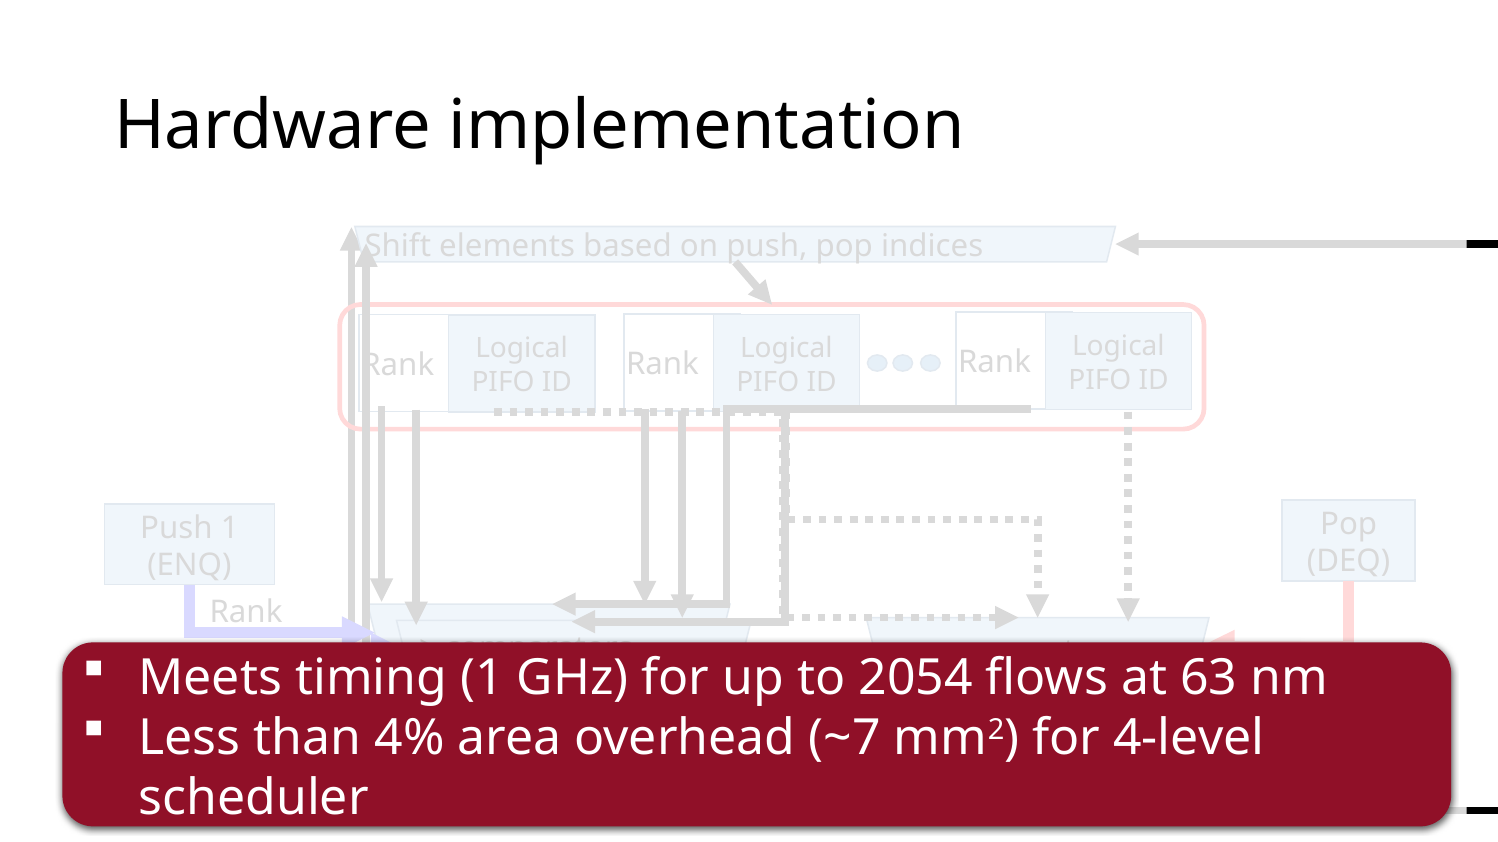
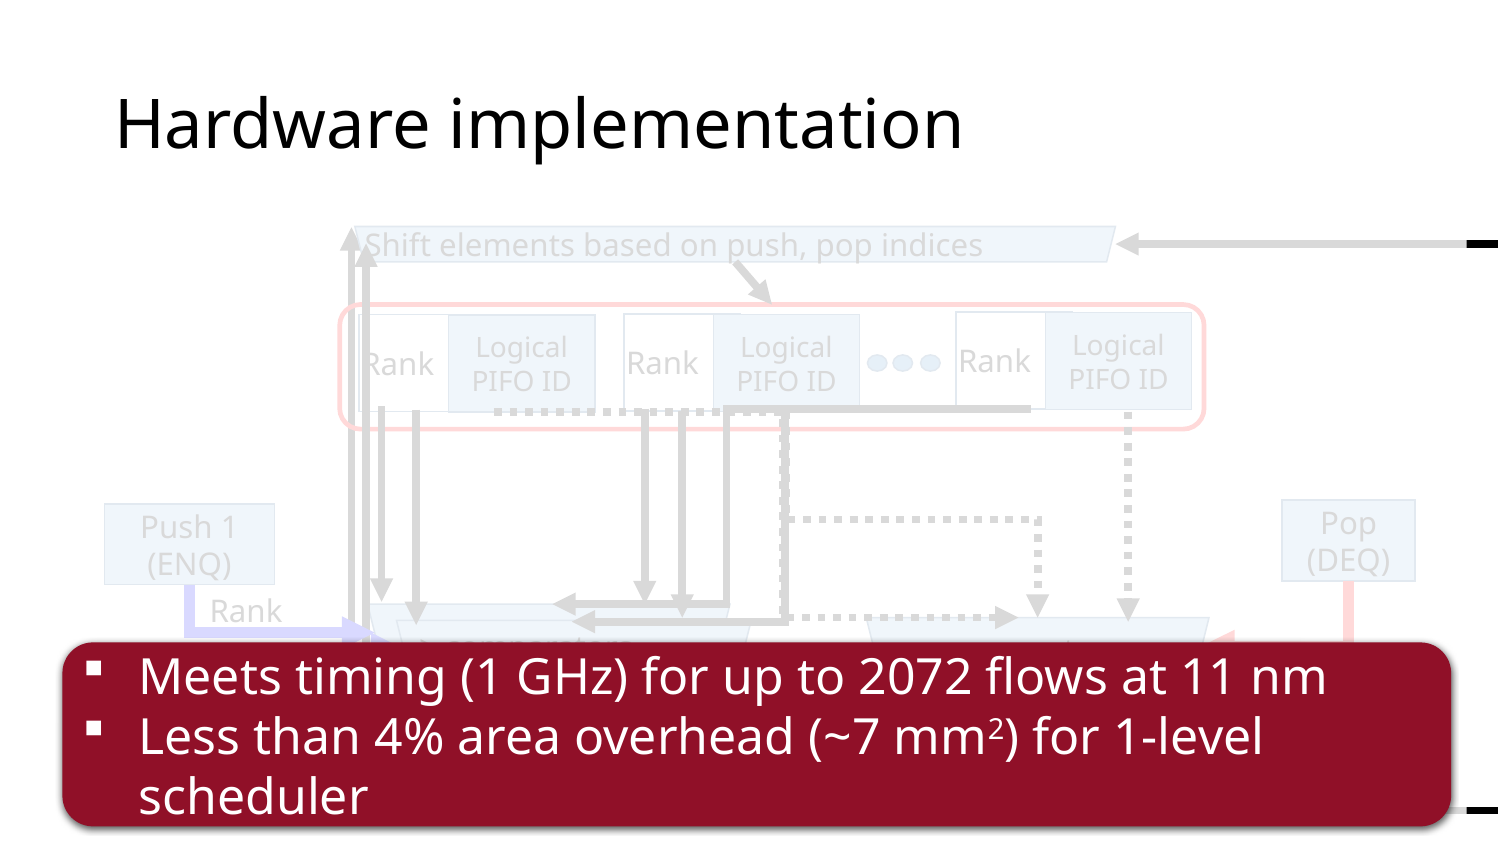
2054: 2054 -> 2072
63: 63 -> 11
4-level: 4-level -> 1-level
